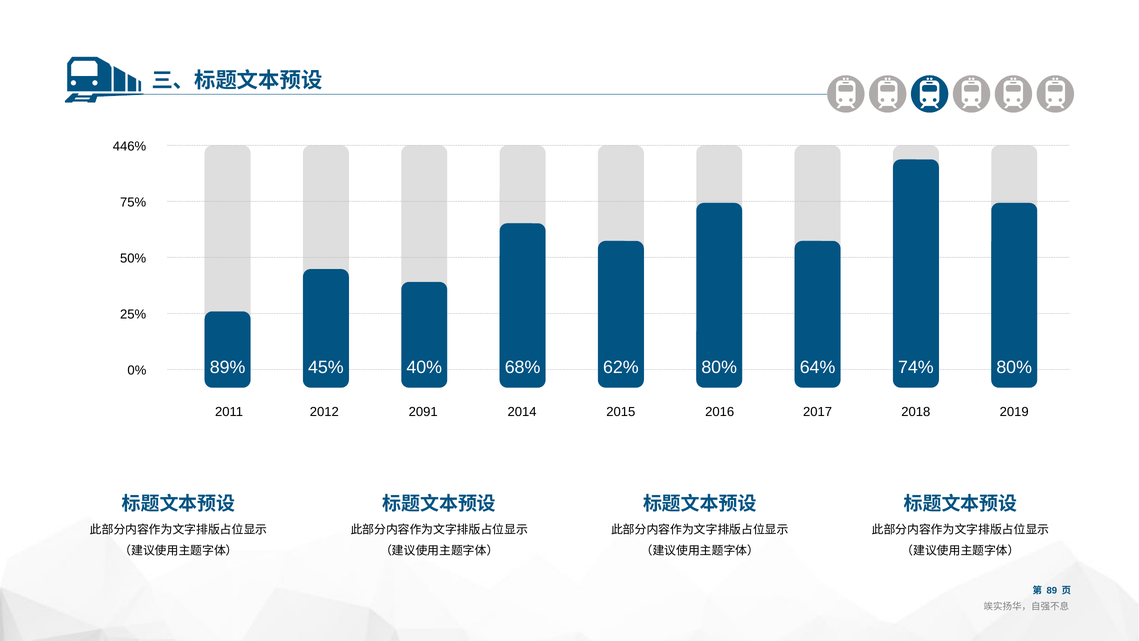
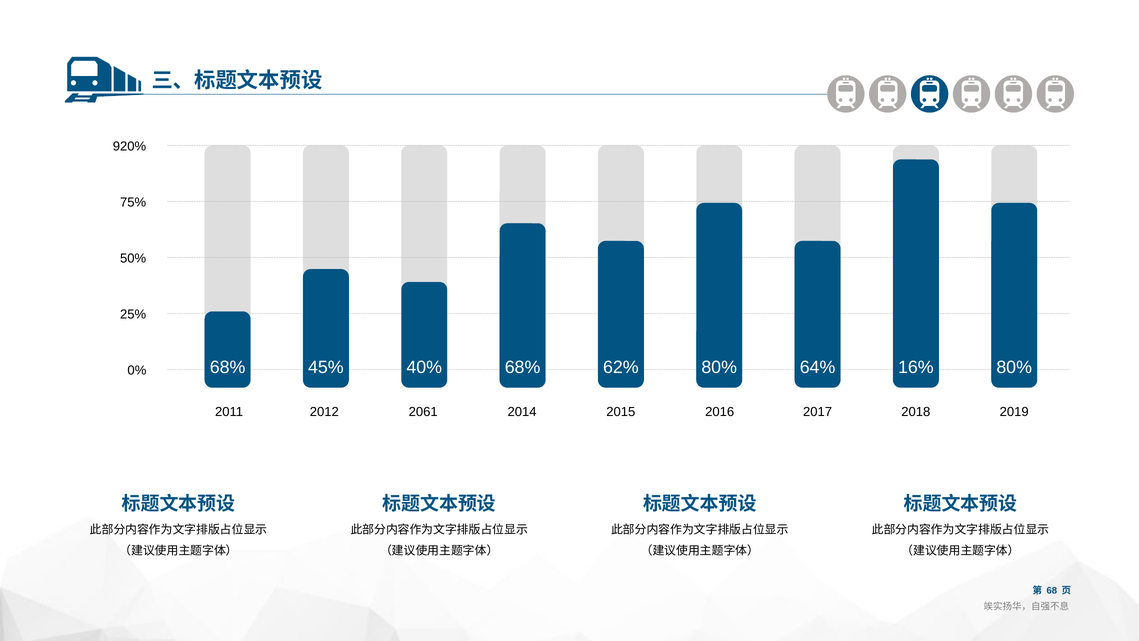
446%: 446% -> 920%
89% at (228, 367): 89% -> 68%
74%: 74% -> 16%
2091: 2091 -> 2061
89: 89 -> 68
